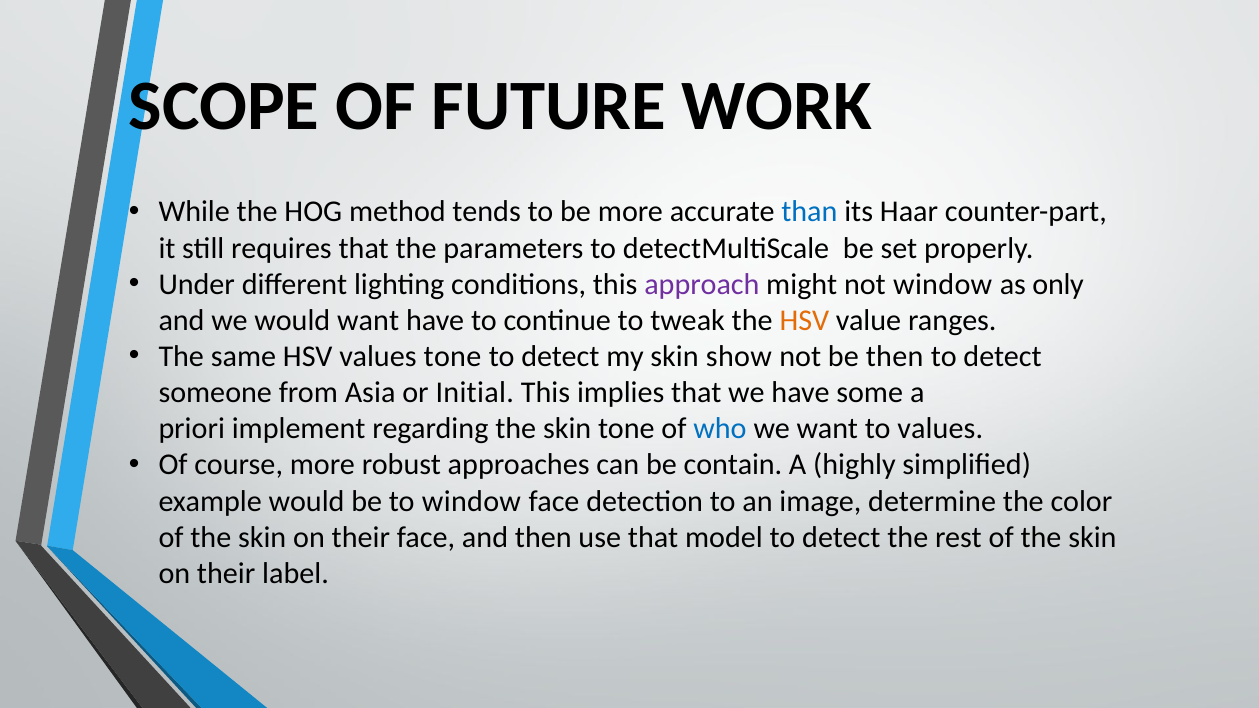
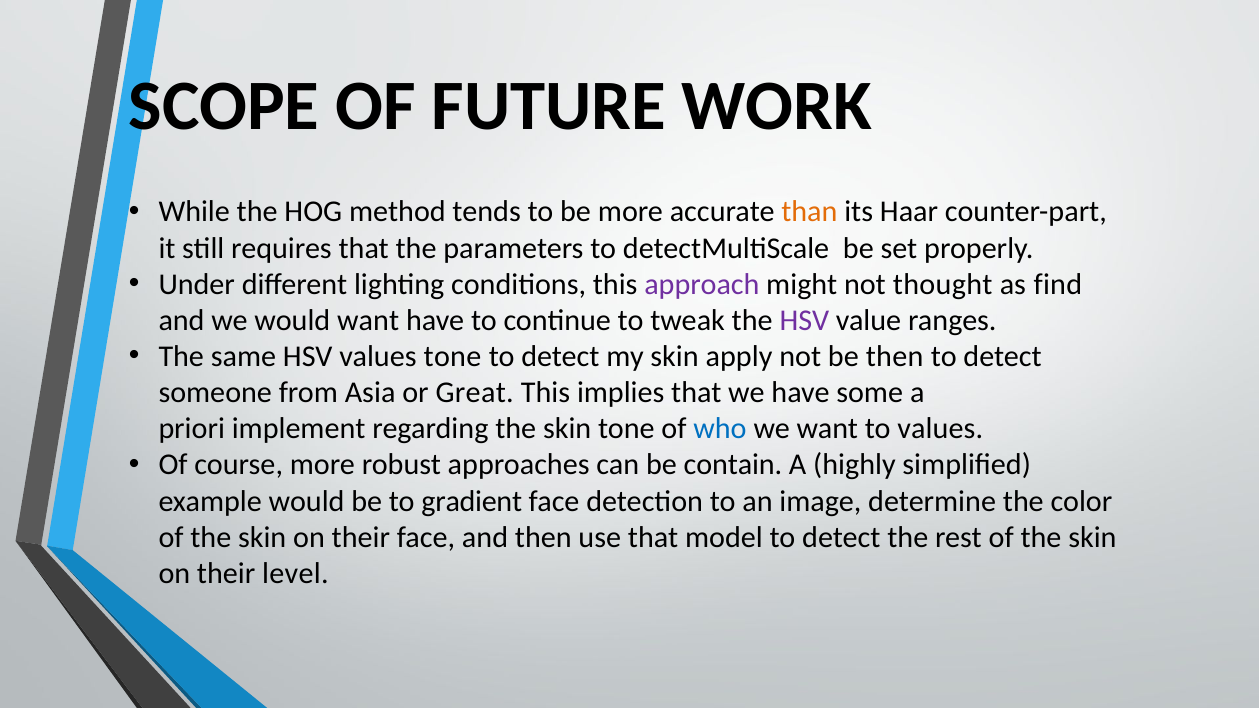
than colour: blue -> orange
not window: window -> thought
only: only -> find
HSV at (804, 320) colour: orange -> purple
show: show -> apply
Initial: Initial -> Great
to window: window -> gradient
label: label -> level
